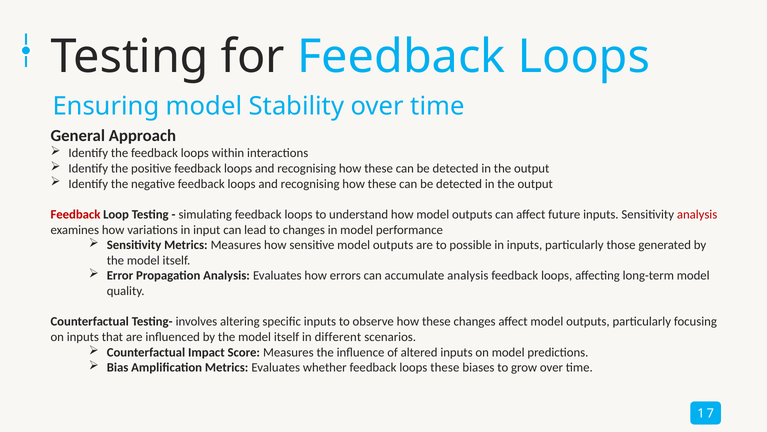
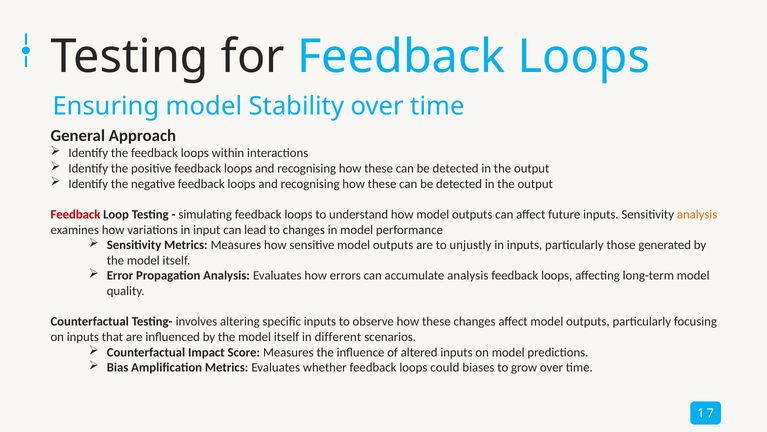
analysis at (697, 214) colour: red -> orange
possible: possible -> unjustly
loops these: these -> could
